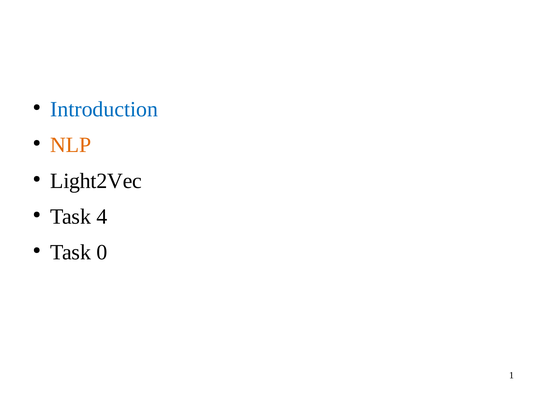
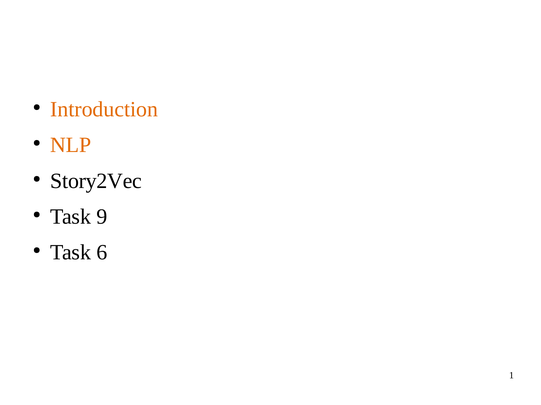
Introduction colour: blue -> orange
Light2Vec: Light2Vec -> Story2Vec
4: 4 -> 9
0: 0 -> 6
